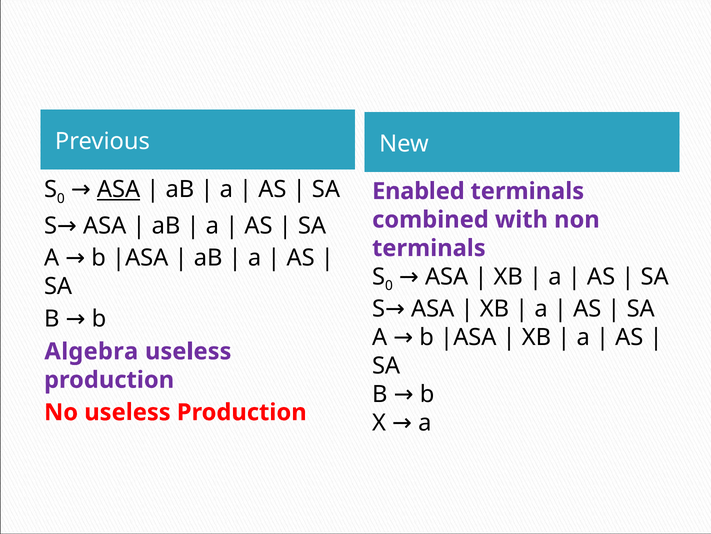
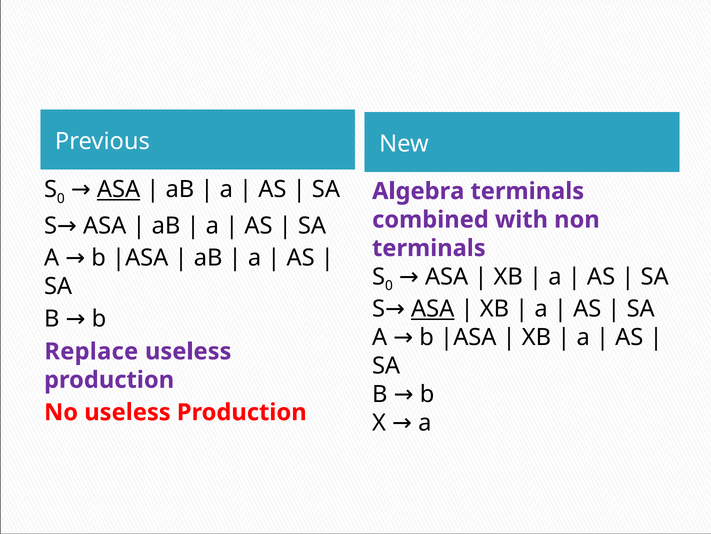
Enabled: Enabled -> Algebra
ASA at (433, 309) underline: none -> present
Algebra: Algebra -> Replace
